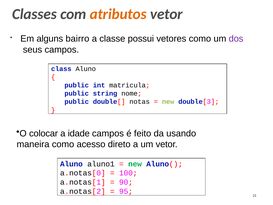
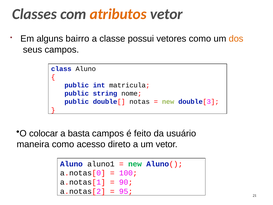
dos colour: purple -> orange
idade: idade -> basta
usando: usando -> usuário
